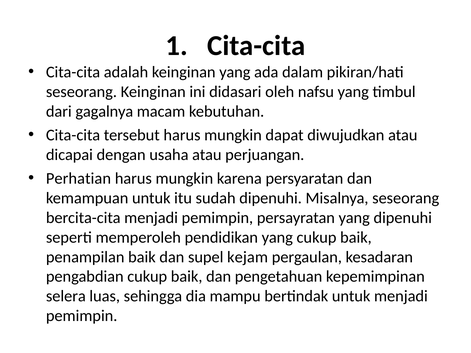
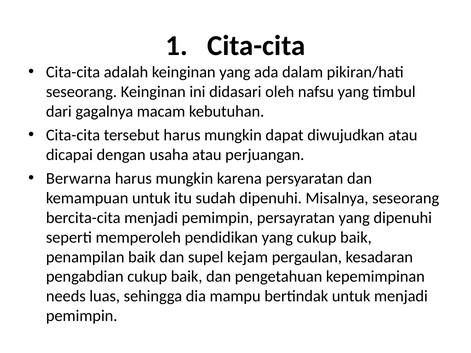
Perhatian: Perhatian -> Berwarna
selera: selera -> needs
